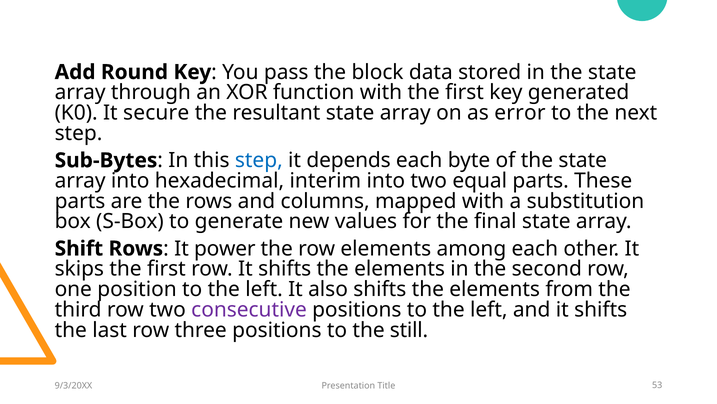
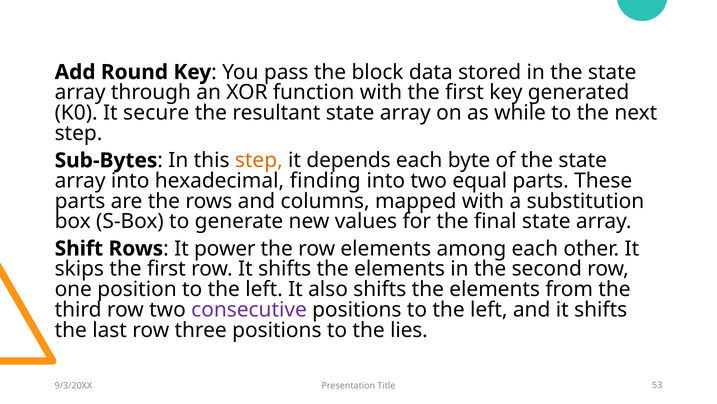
error: error -> while
step at (259, 160) colour: blue -> orange
interim: interim -> finding
still: still -> lies
